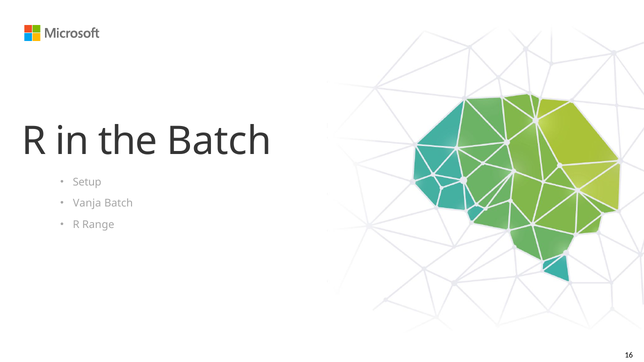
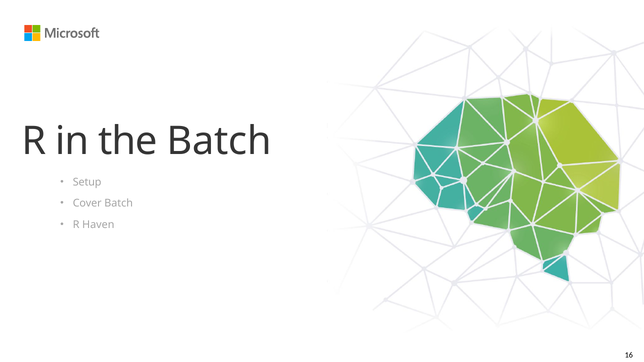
Vanja: Vanja -> Cover
Range: Range -> Haven
